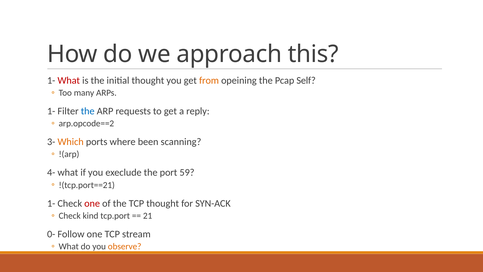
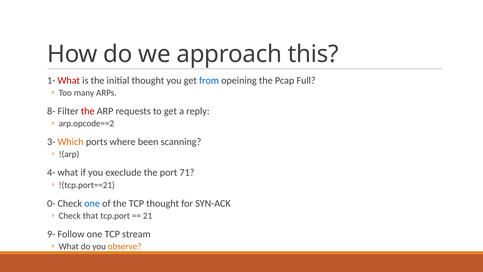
from colour: orange -> blue
Self: Self -> Full
1- at (51, 111): 1- -> 8-
the at (88, 111) colour: blue -> red
59: 59 -> 71
1- at (51, 203): 1- -> 0-
one at (92, 203) colour: red -> blue
kind: kind -> that
0-: 0- -> 9-
